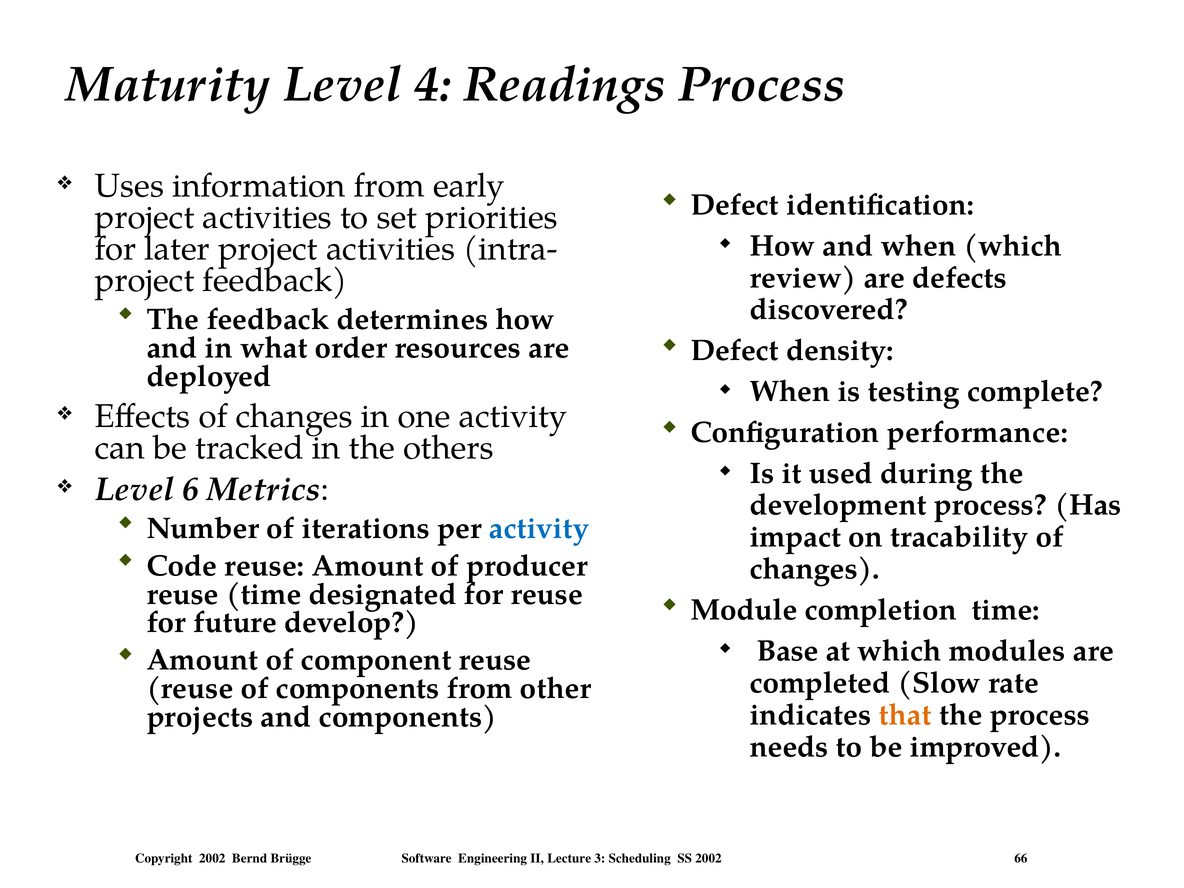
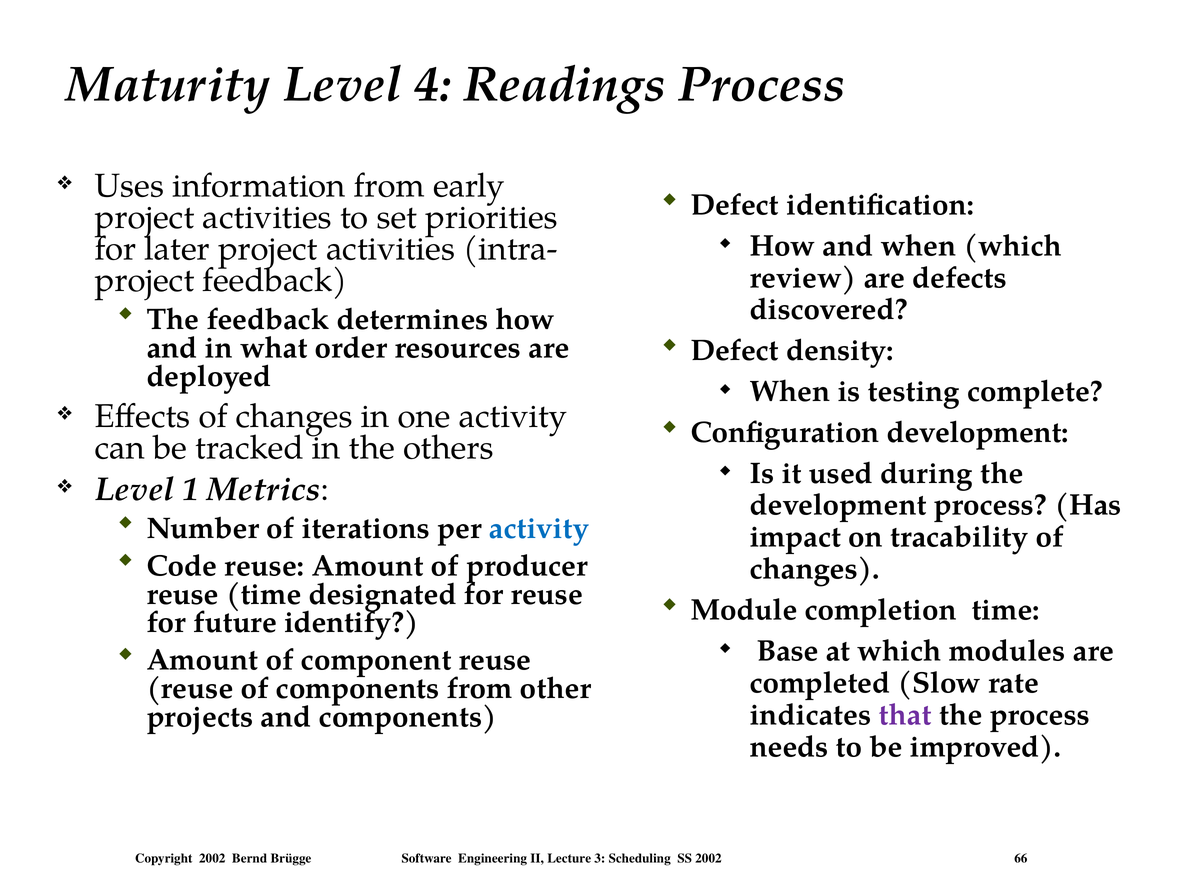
Configuration performance: performance -> development
6: 6 -> 1
develop: develop -> identify
that colour: orange -> purple
